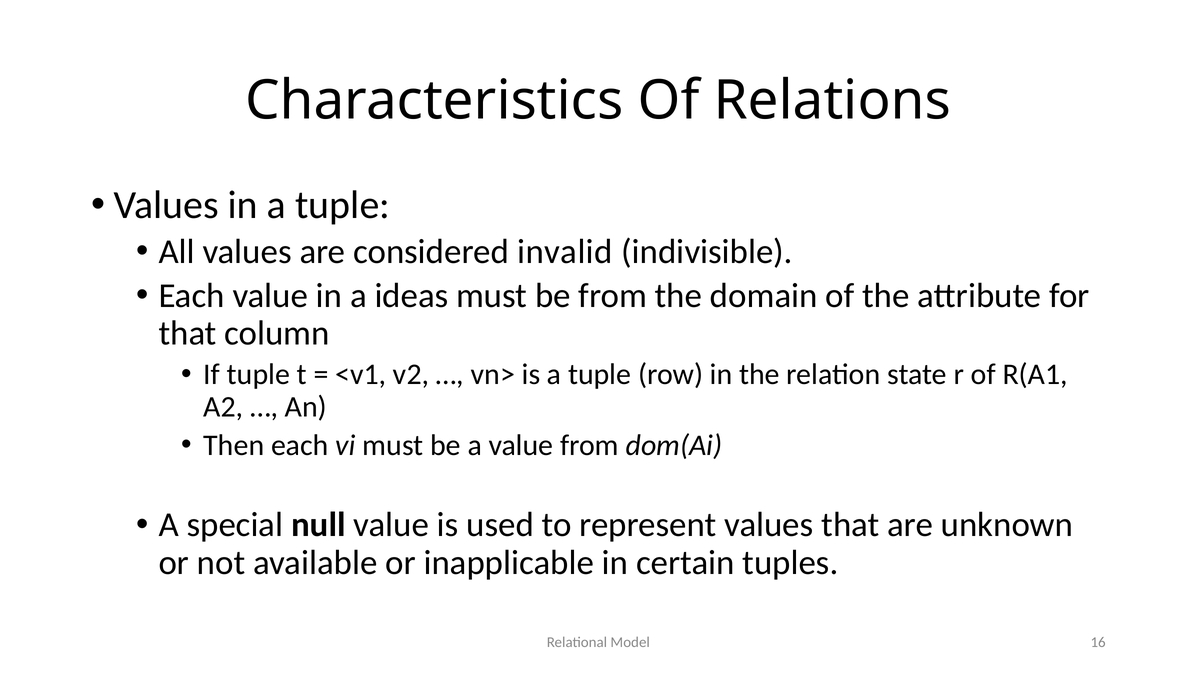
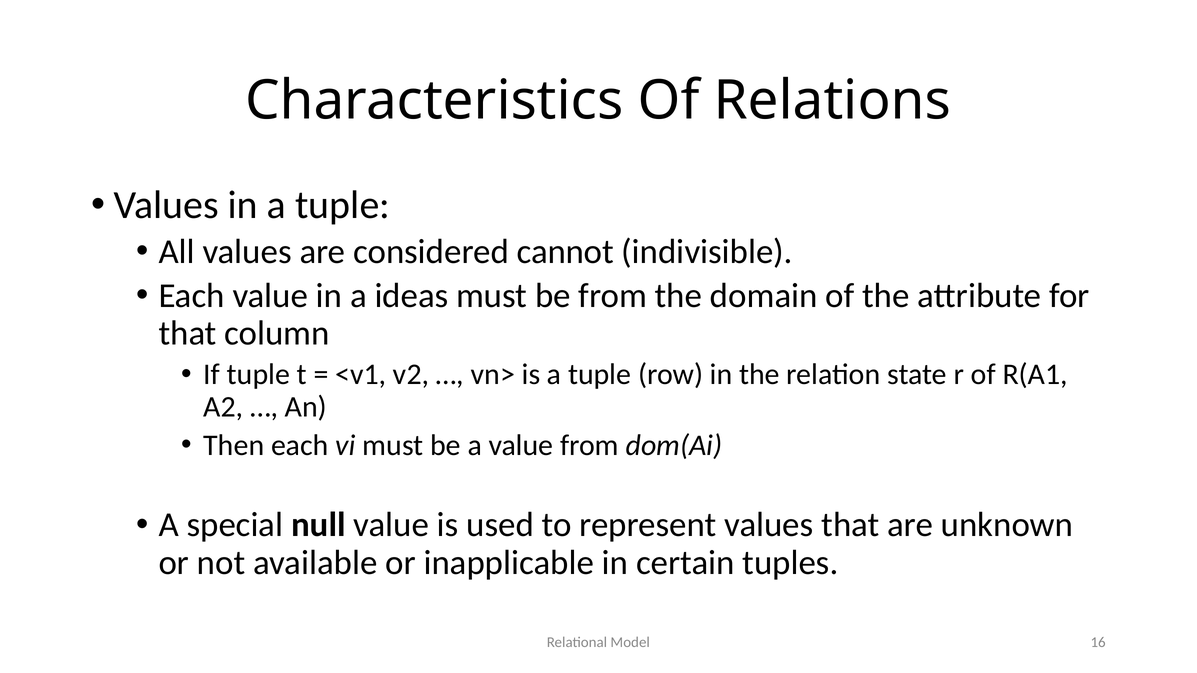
invalid: invalid -> cannot
